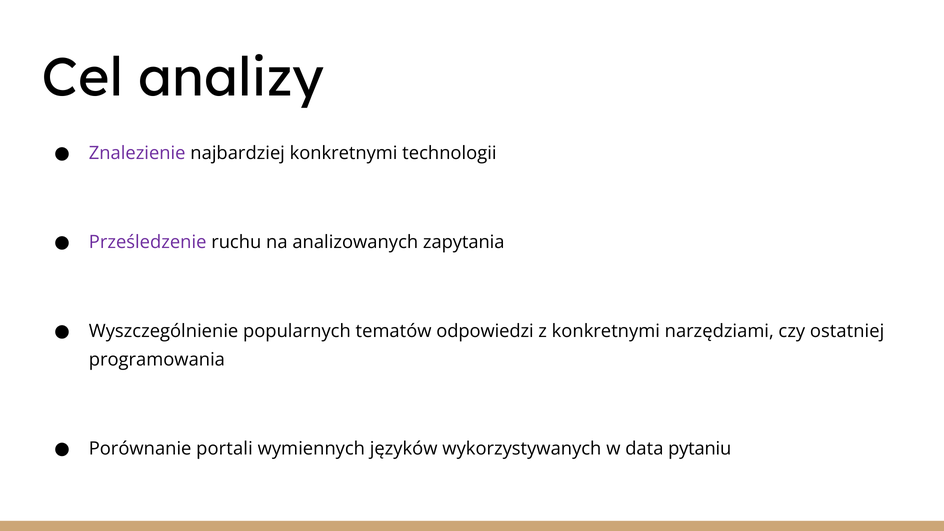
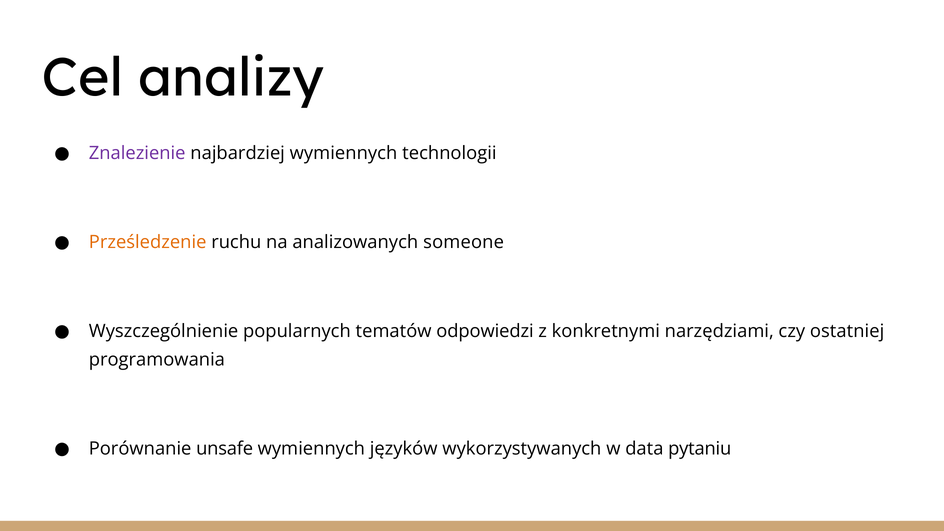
najbardziej konkretnymi: konkretnymi -> wymiennych
Prześledzenie colour: purple -> orange
zapytania: zapytania -> someone
portali: portali -> unsafe
